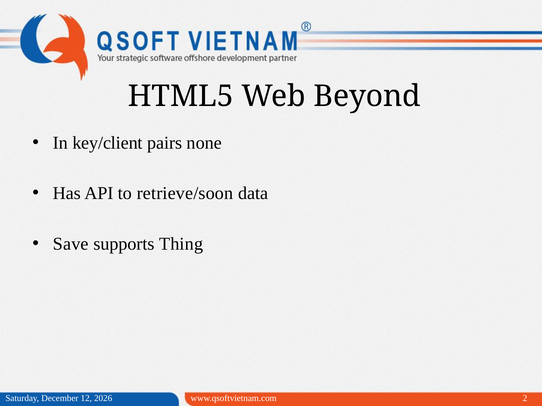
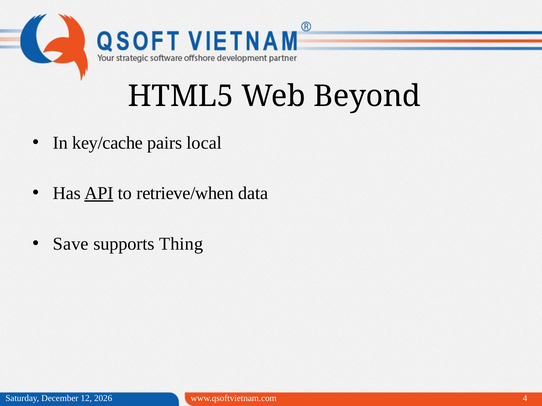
key/client: key/client -> key/cache
none: none -> local
API underline: none -> present
retrieve/soon: retrieve/soon -> retrieve/when
2: 2 -> 4
